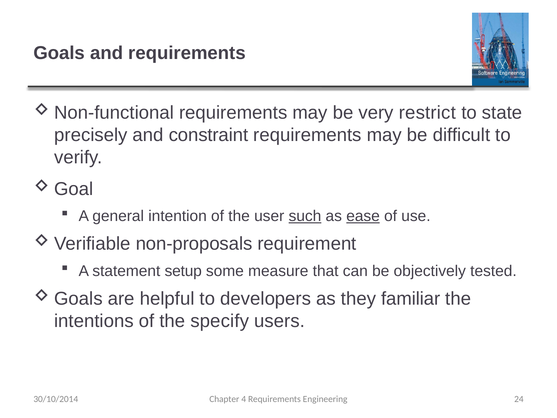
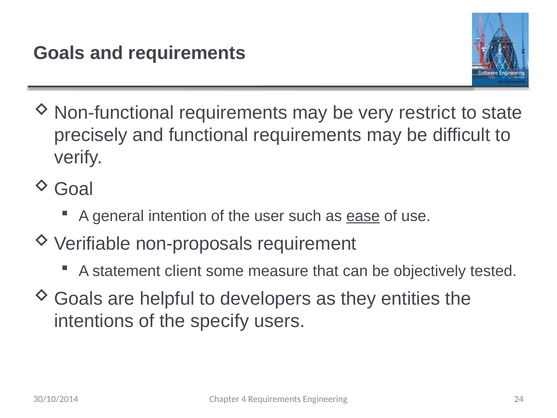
constraint: constraint -> functional
such underline: present -> none
setup: setup -> client
familiar: familiar -> entities
